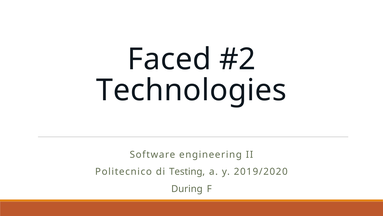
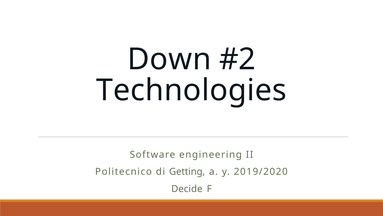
Faced: Faced -> Down
Testing: Testing -> Getting
During: During -> Decide
